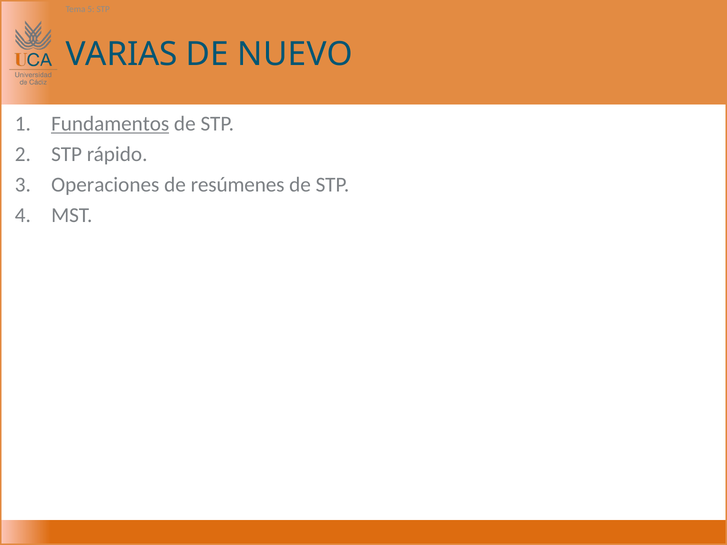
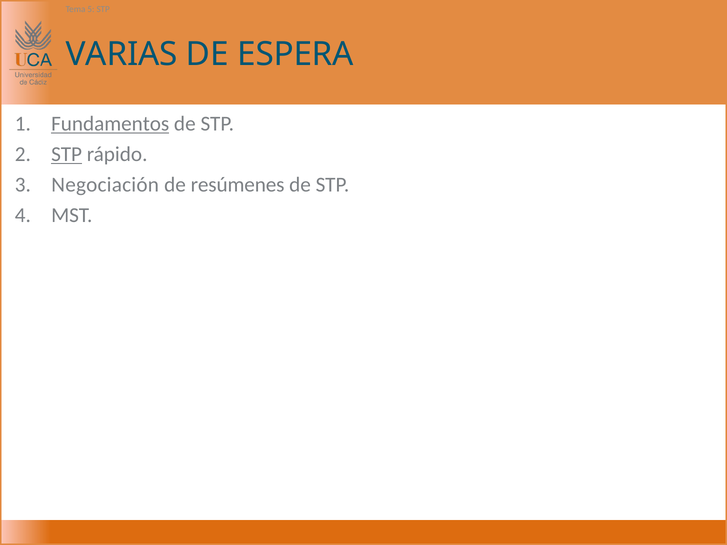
NUEVO: NUEVO -> ESPERA
STP at (67, 155) underline: none -> present
Operaciones: Operaciones -> Negociación
